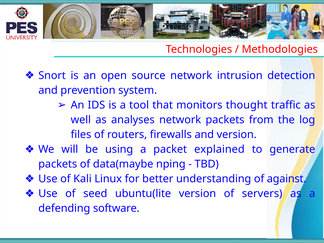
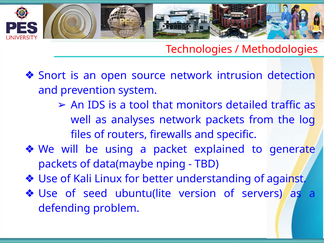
thought: thought -> detailed
and version: version -> specific
software: software -> problem
